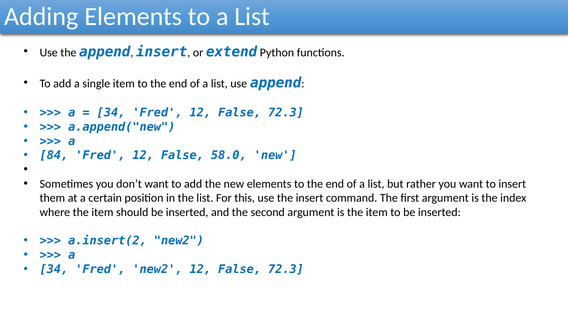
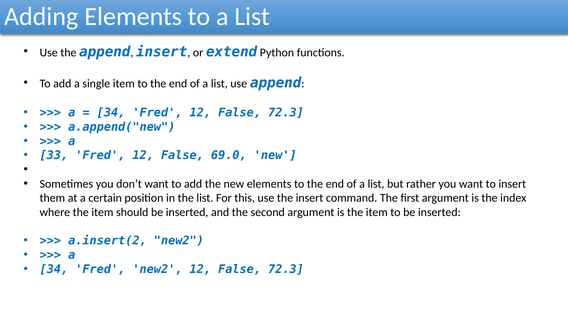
84: 84 -> 33
58.0: 58.0 -> 69.0
